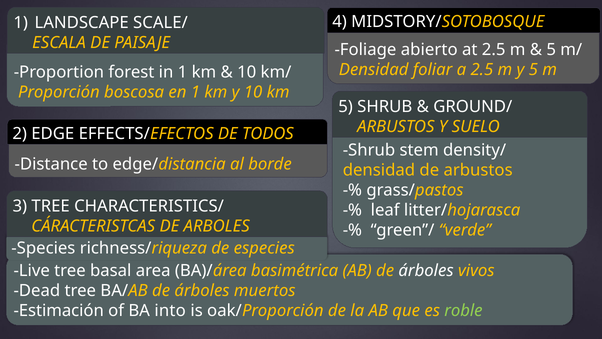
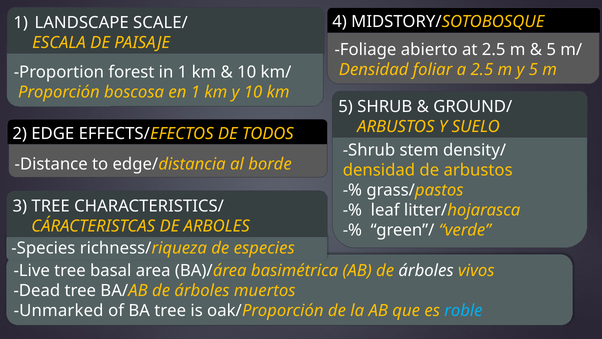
Estimación: Estimación -> Unmarked
BA into: into -> tree
roble colour: light green -> light blue
